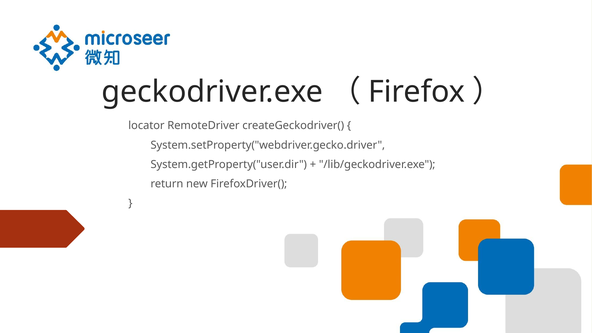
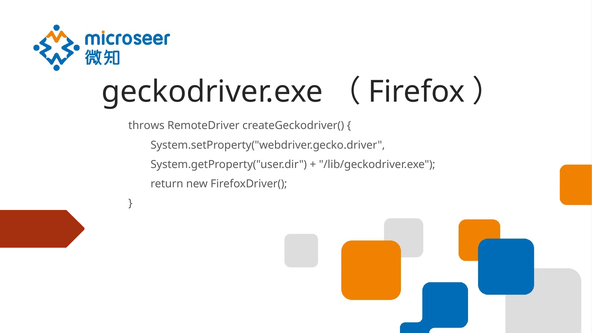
locator: locator -> throws
